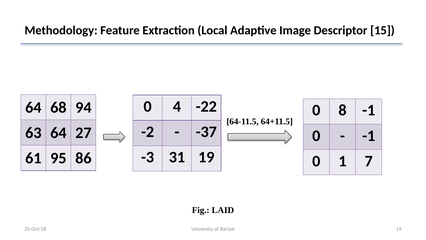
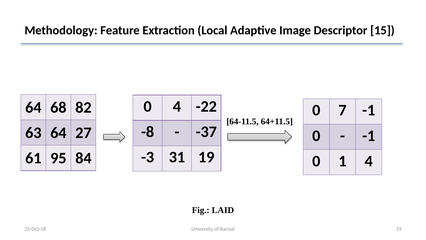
94: 94 -> 82
8: 8 -> 7
-2: -2 -> -8
86: 86 -> 84
1 7: 7 -> 4
